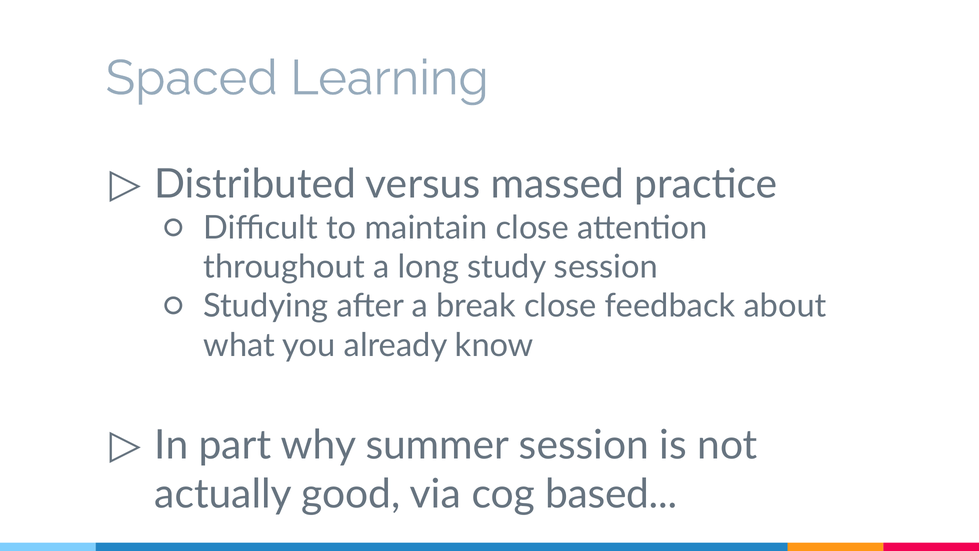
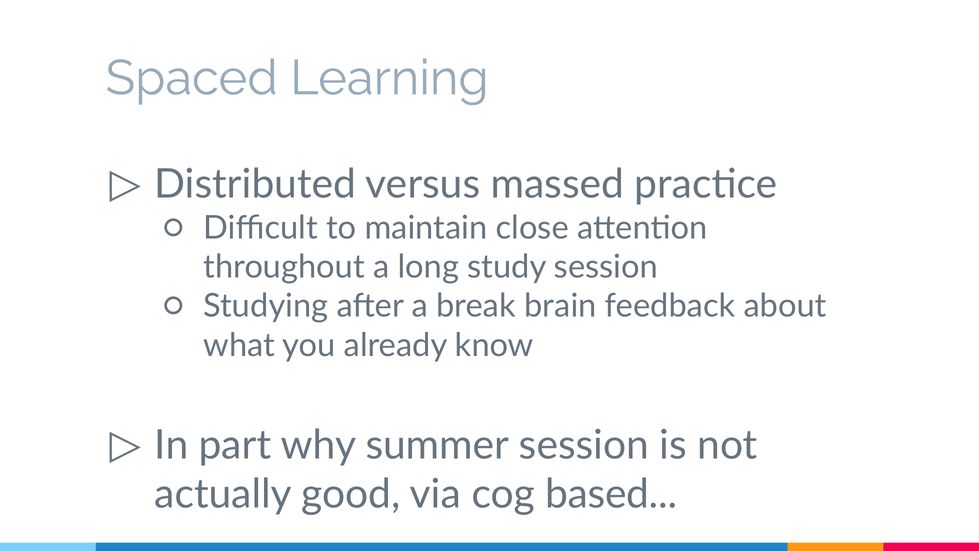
break close: close -> brain
